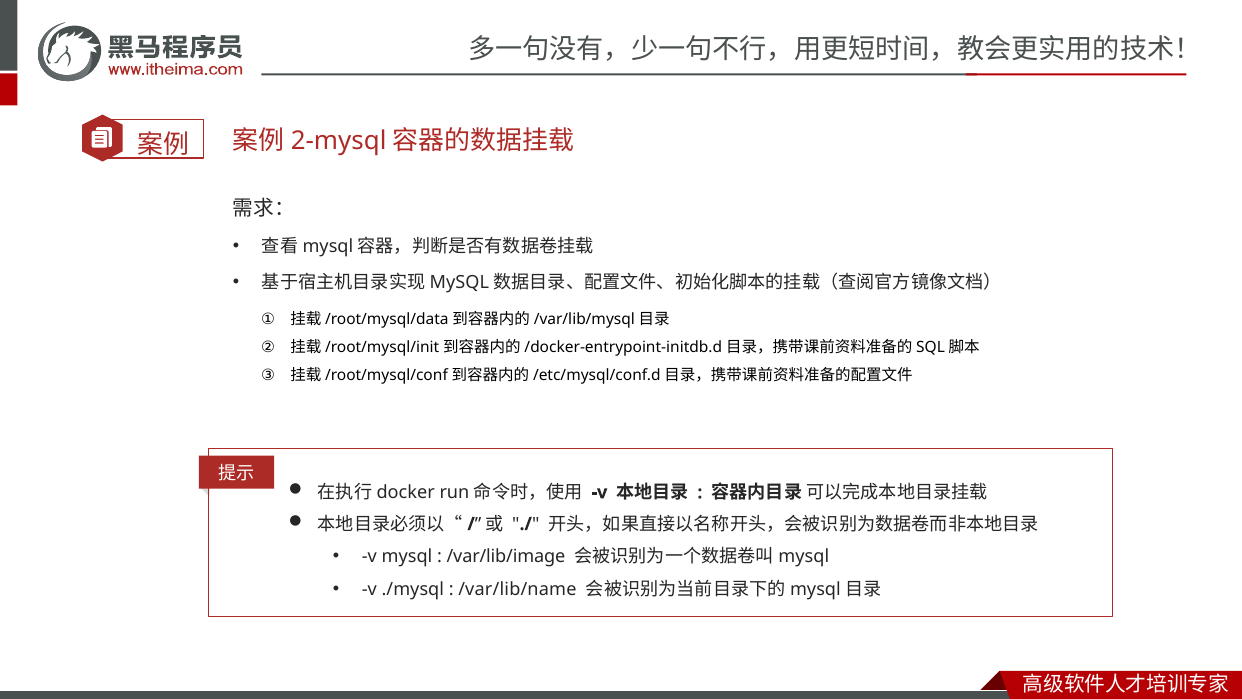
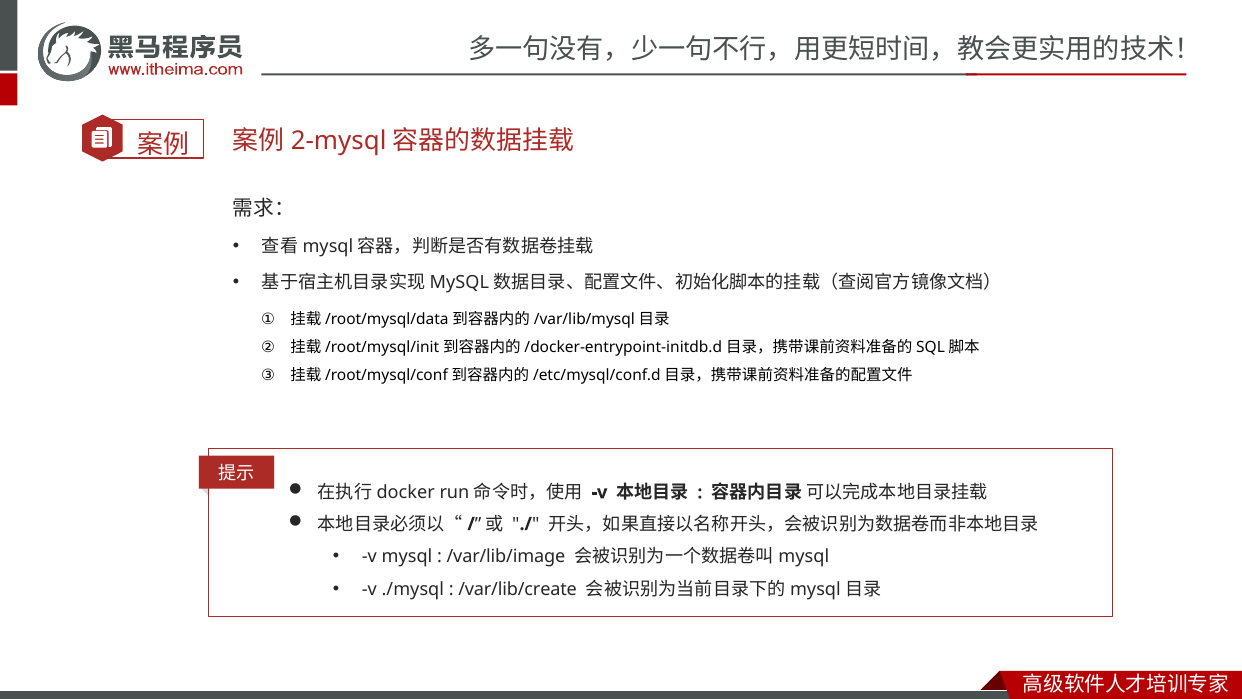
/var/lib/name: /var/lib/name -> /var/lib/create
